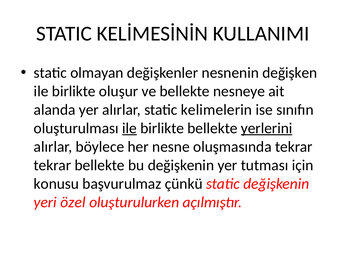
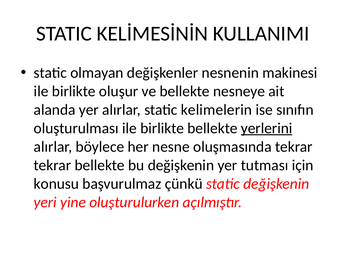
değişken: değişken -> makinesi
ile at (130, 128) underline: present -> none
özel: özel -> yine
